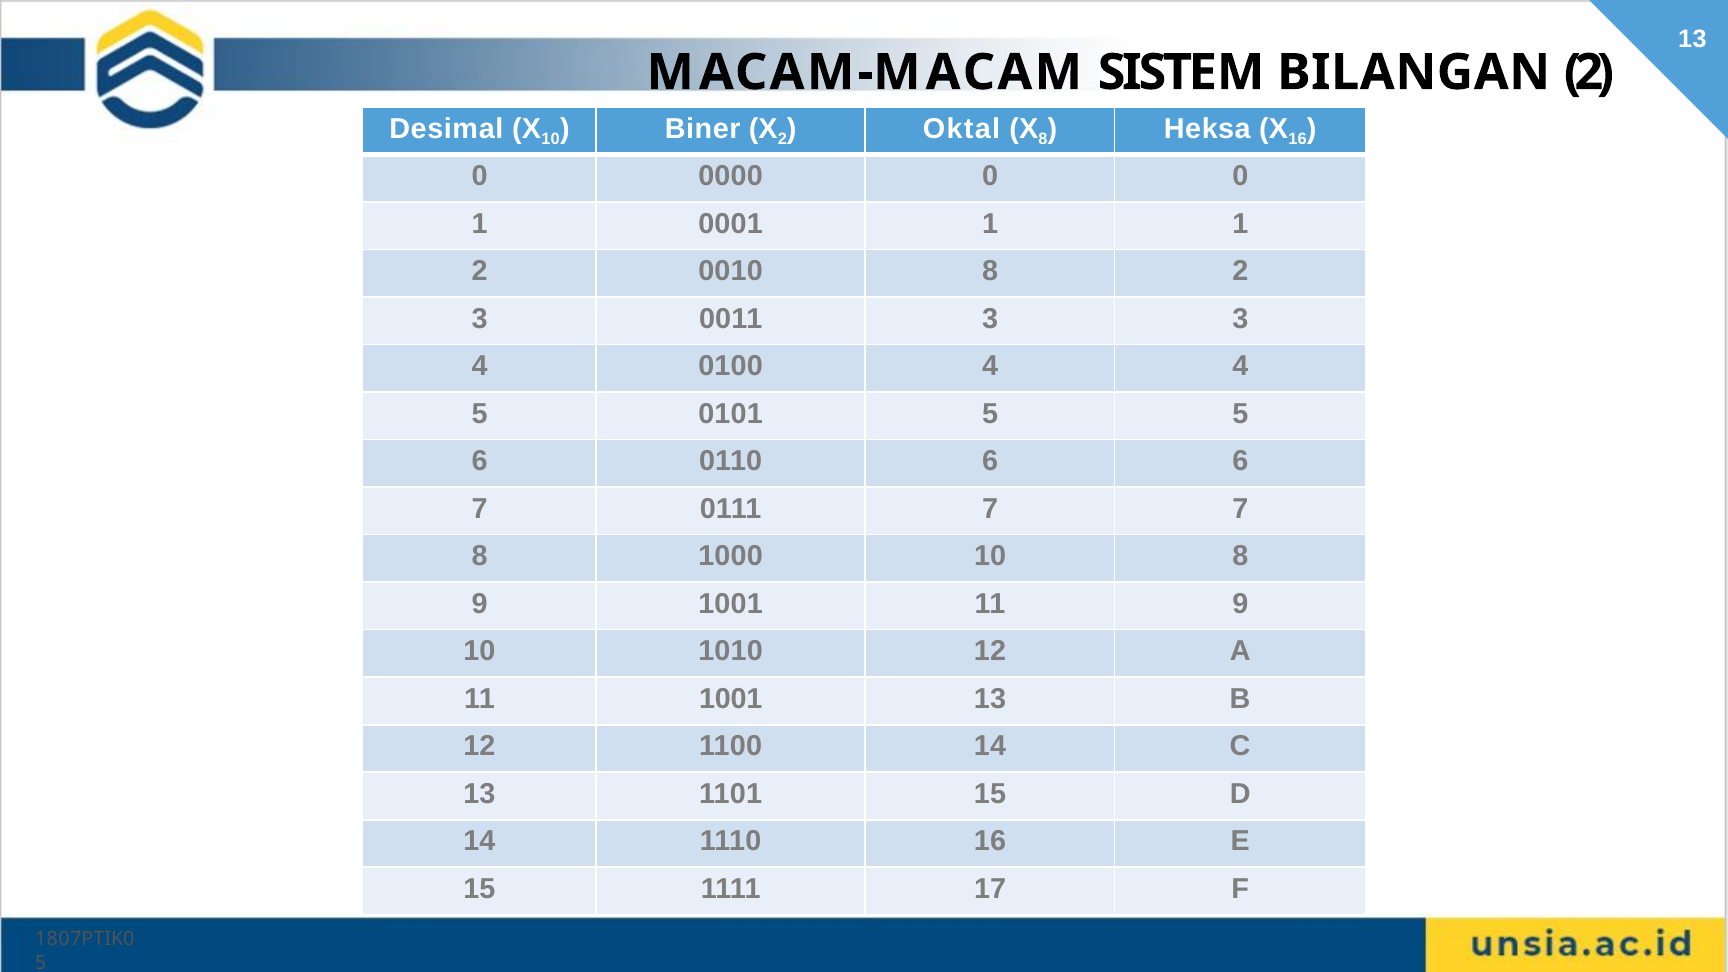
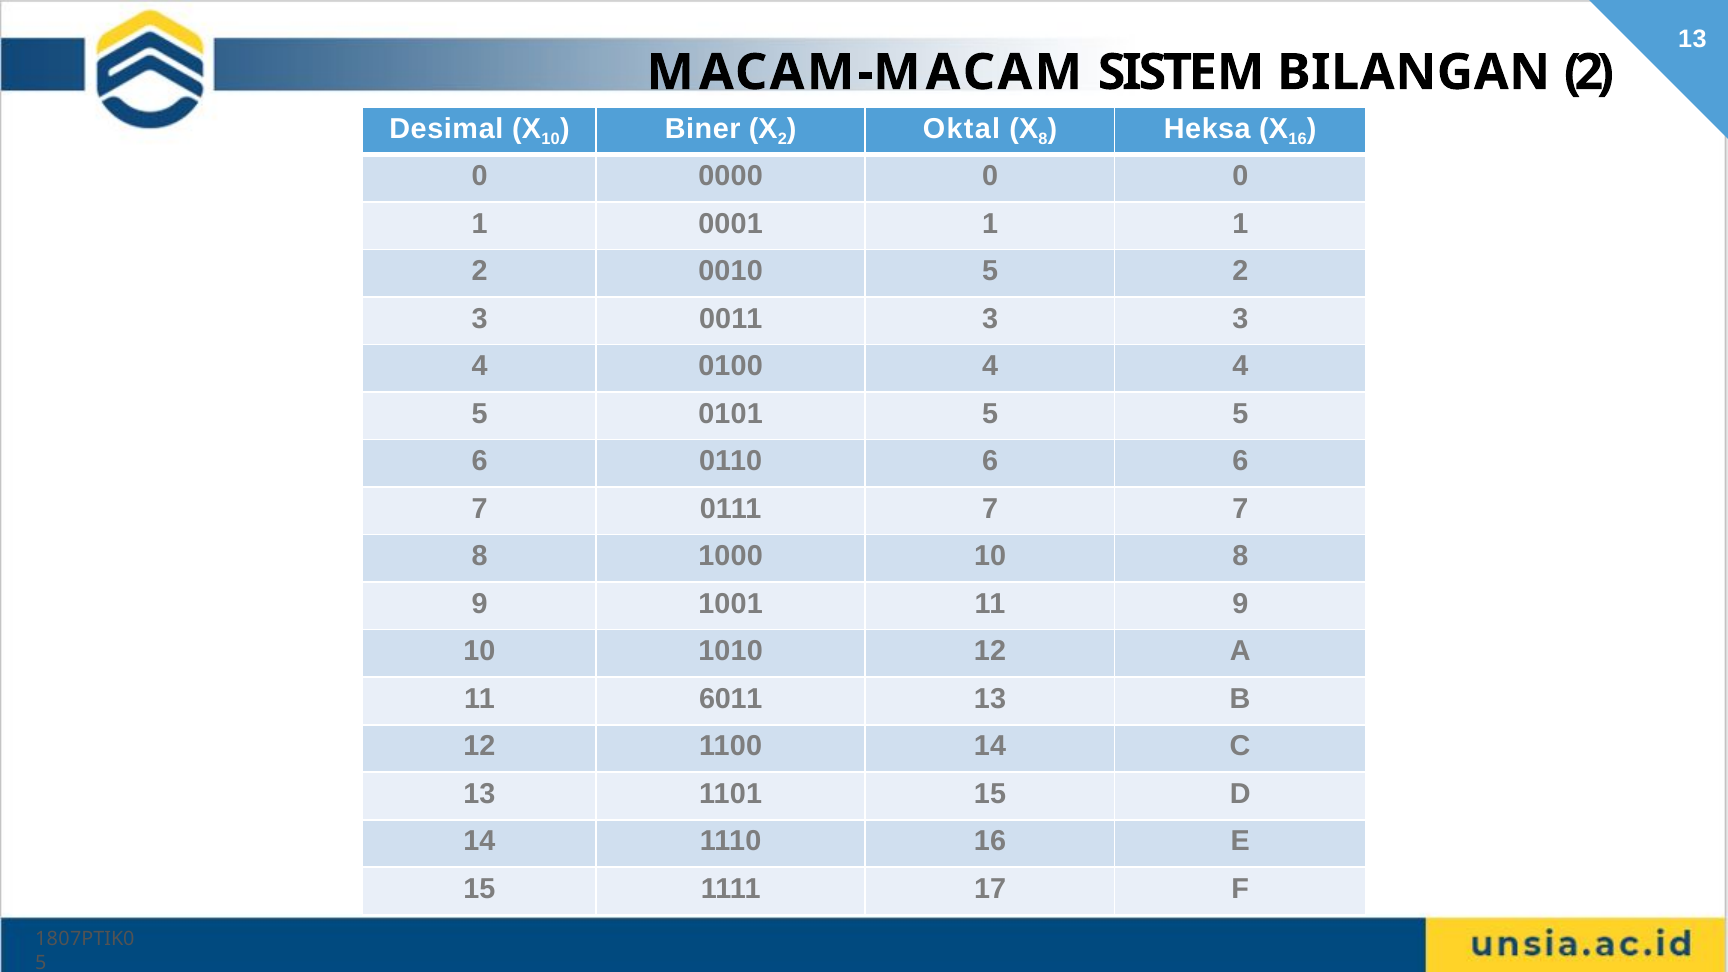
0010 8: 8 -> 5
11 1001: 1001 -> 6011
